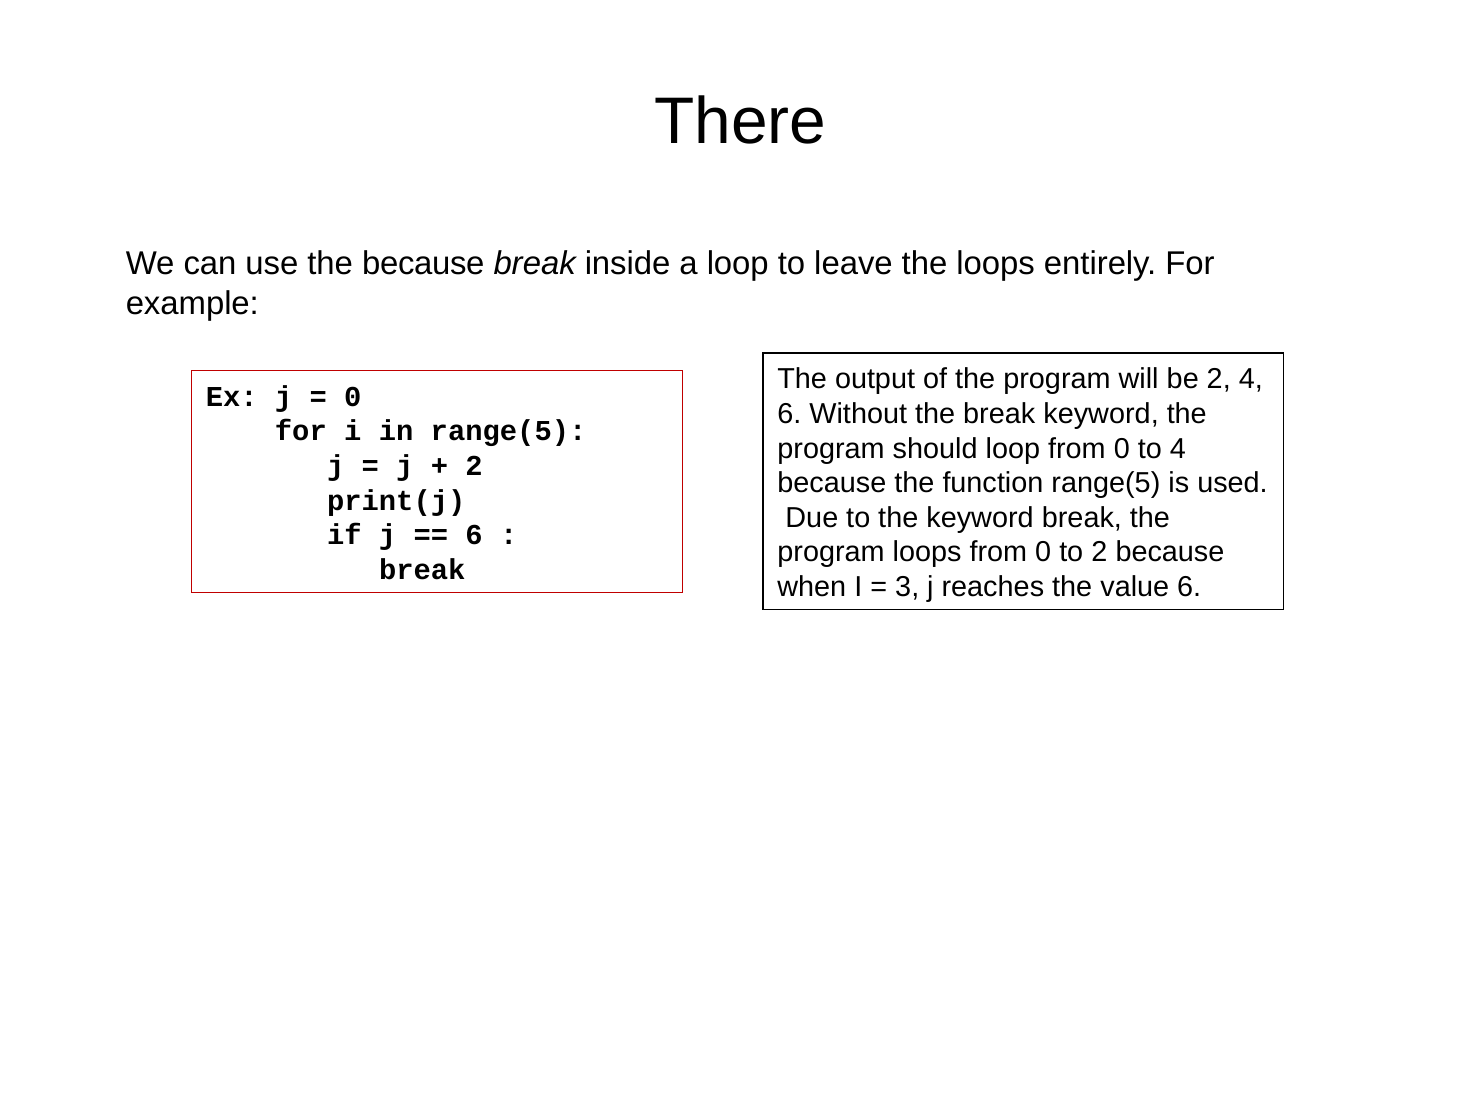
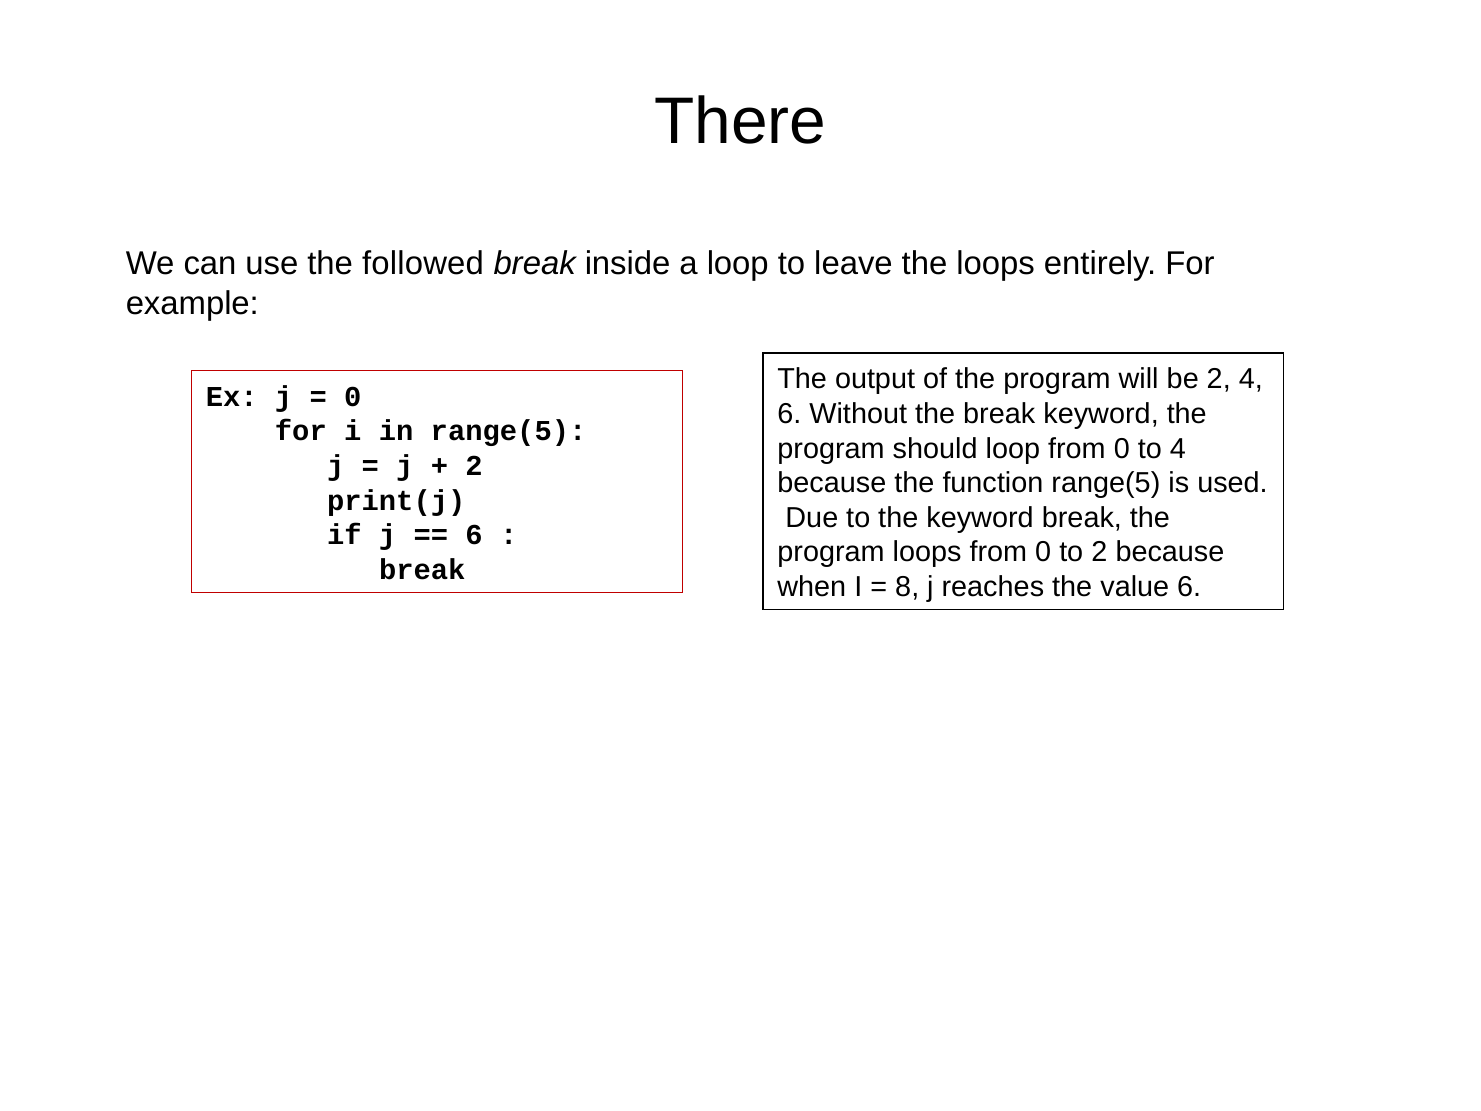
the because: because -> followed
3: 3 -> 8
